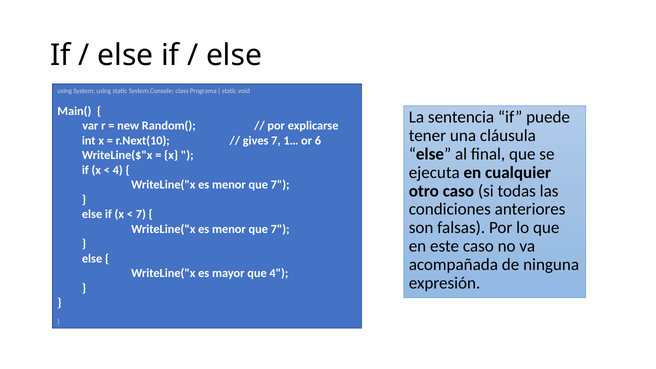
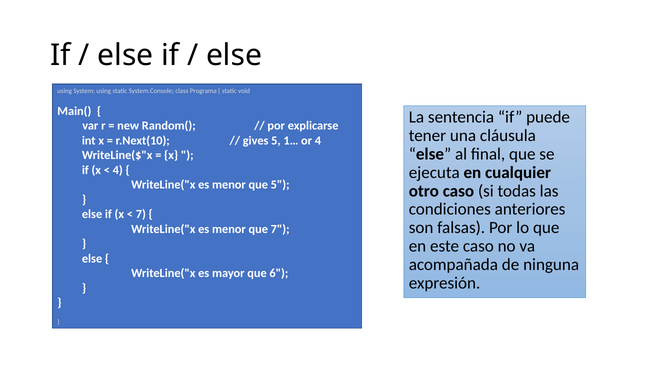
gives 7: 7 -> 5
or 6: 6 -> 4
7 at (280, 185): 7 -> 5
que 4: 4 -> 6
